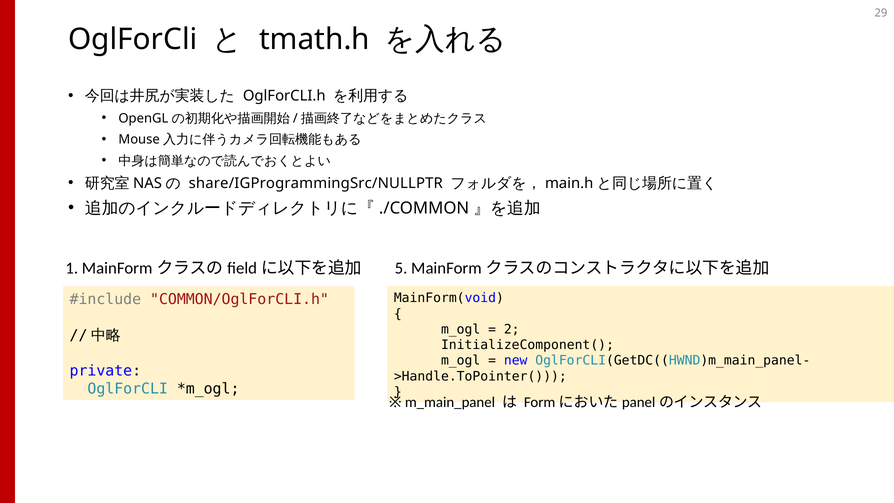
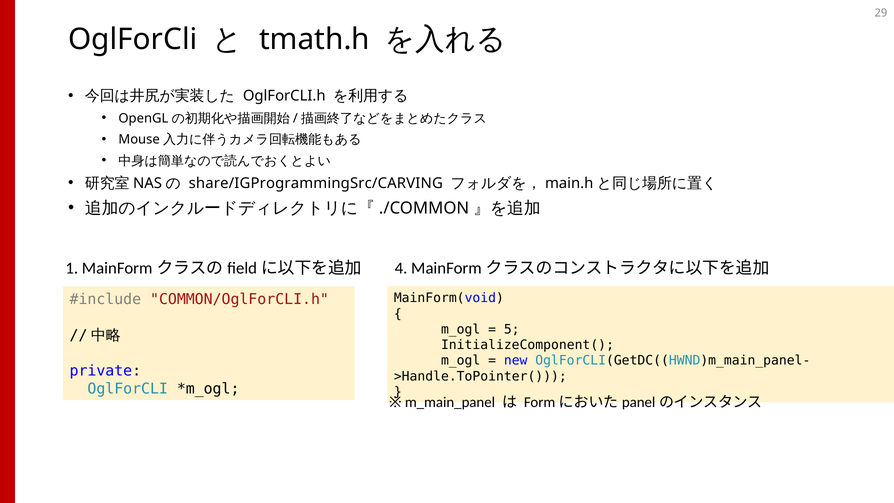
share/IGProgrammingSrc/NULLPTR: share/IGProgrammingSrc/NULLPTR -> share/IGProgrammingSrc/CARVING
5: 5 -> 4
2: 2 -> 5
